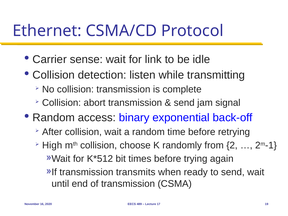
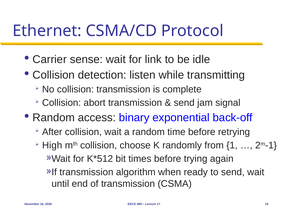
2: 2 -> 1
transmits: transmits -> algorithm
